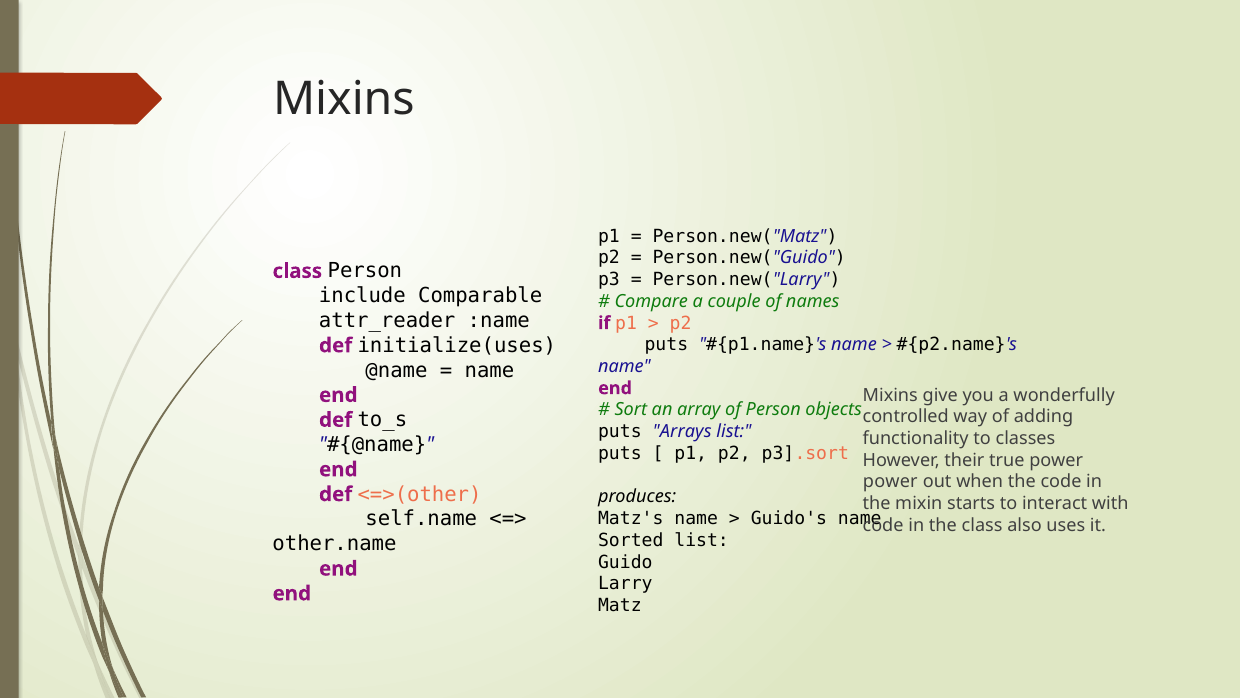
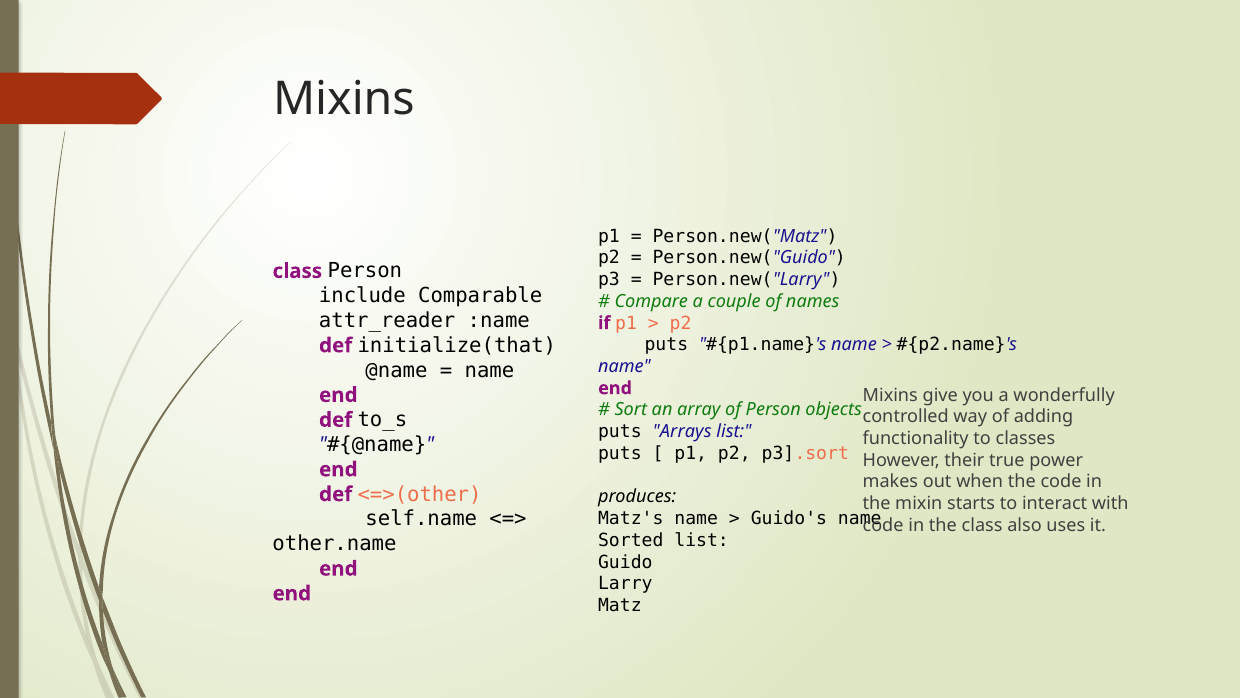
initialize(uses: initialize(uses -> initialize(that
power at (890, 482): power -> makes
